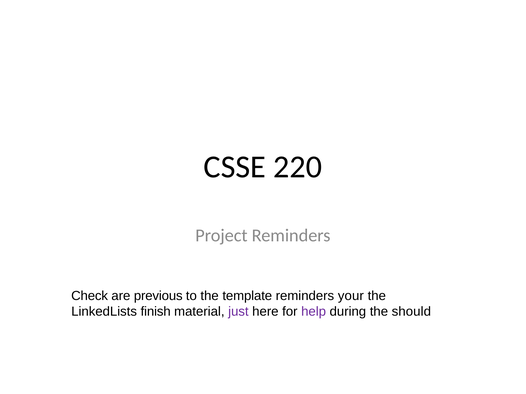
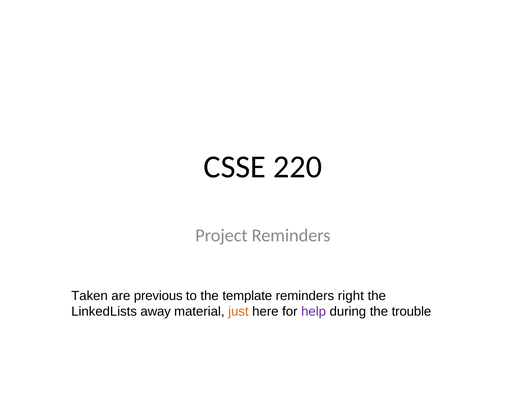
Check: Check -> Taken
your: your -> right
finish: finish -> away
just colour: purple -> orange
should: should -> trouble
